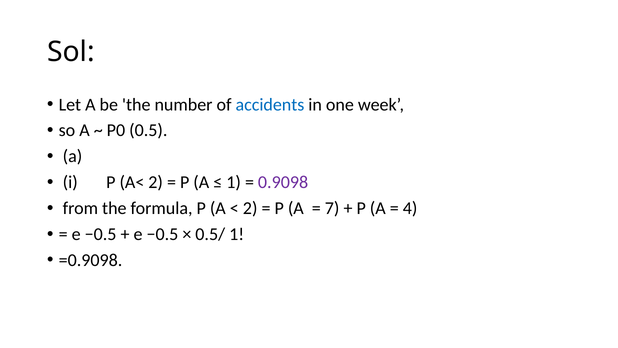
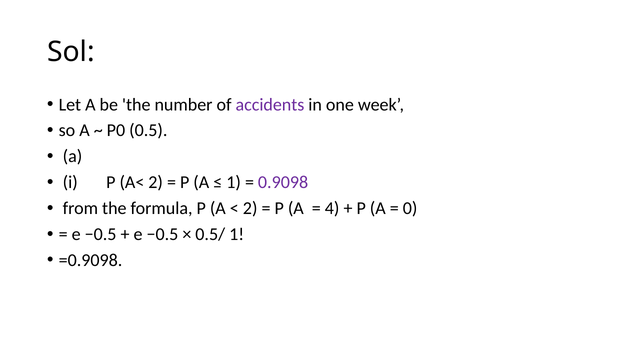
accidents colour: blue -> purple
7: 7 -> 4
4: 4 -> 0
